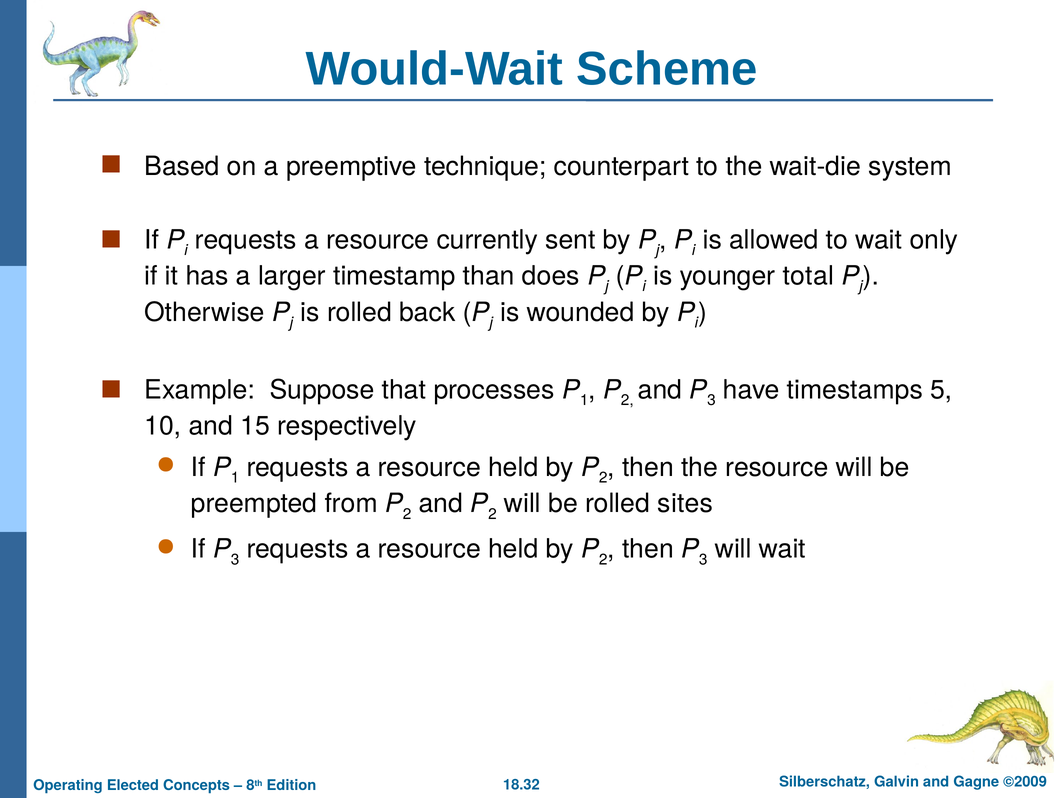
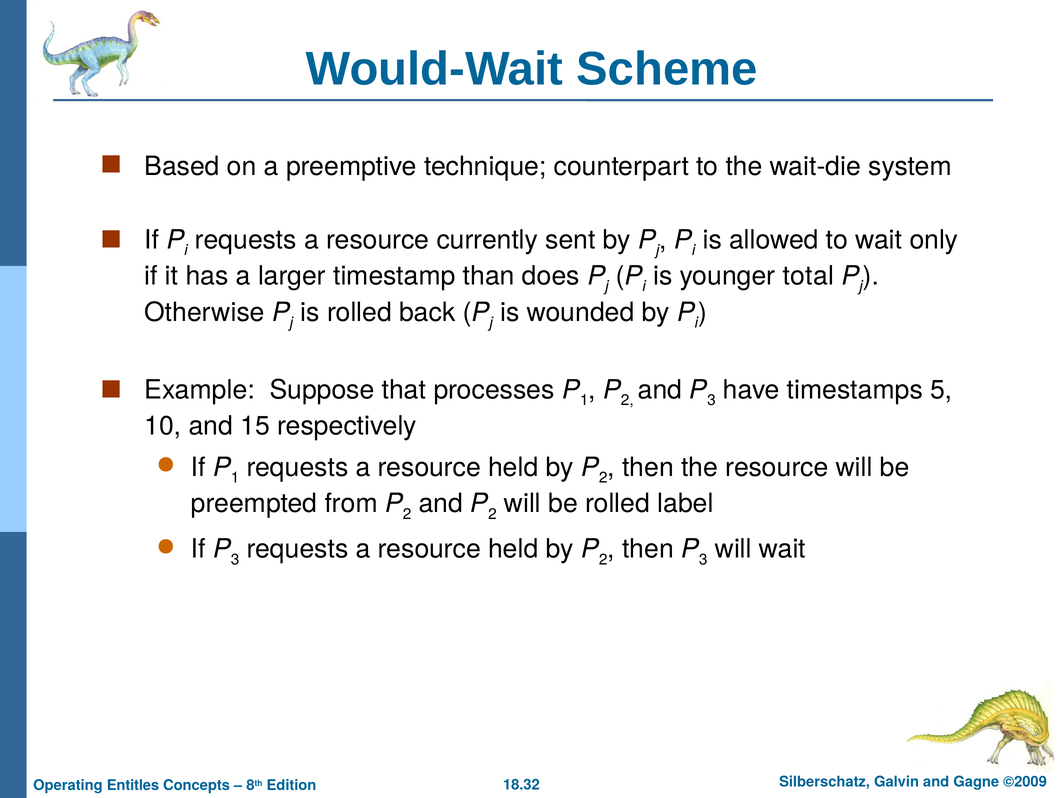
sites: sites -> label
Elected: Elected -> Entitles
